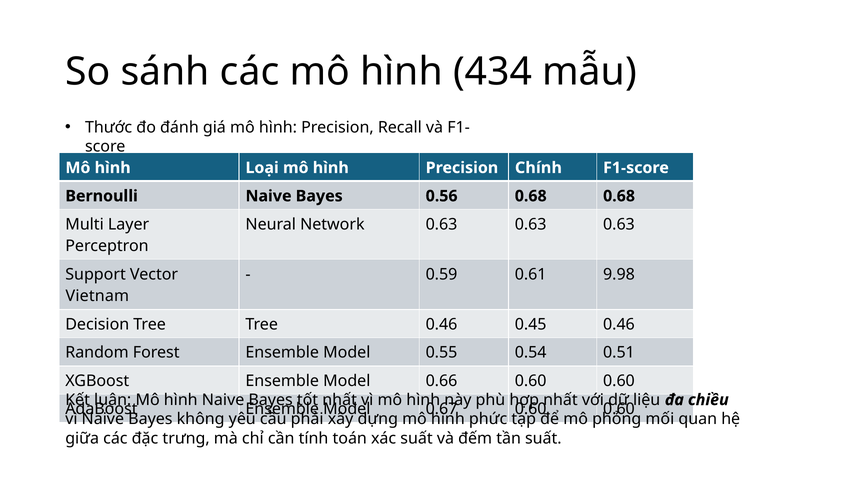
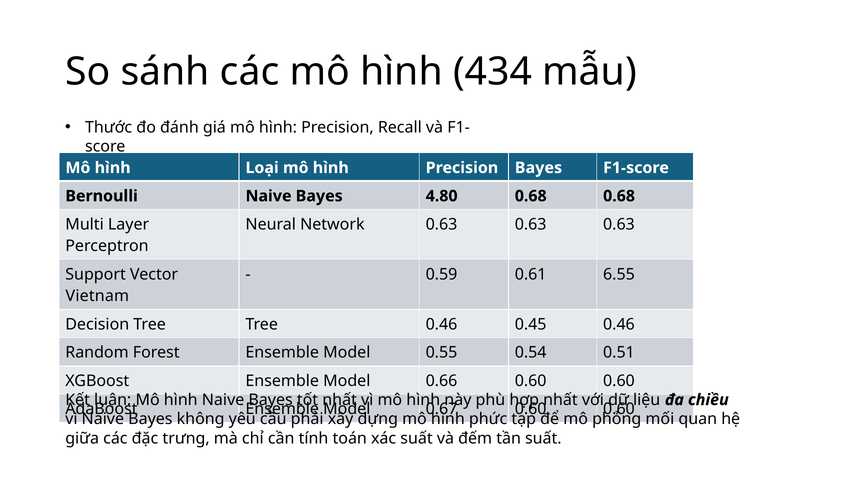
Precision Chính: Chính -> Bayes
0.56: 0.56 -> 4.80
9.98: 9.98 -> 6.55
